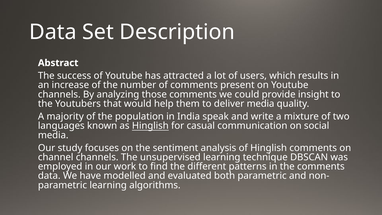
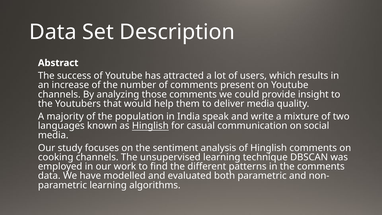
channel: channel -> cooking
